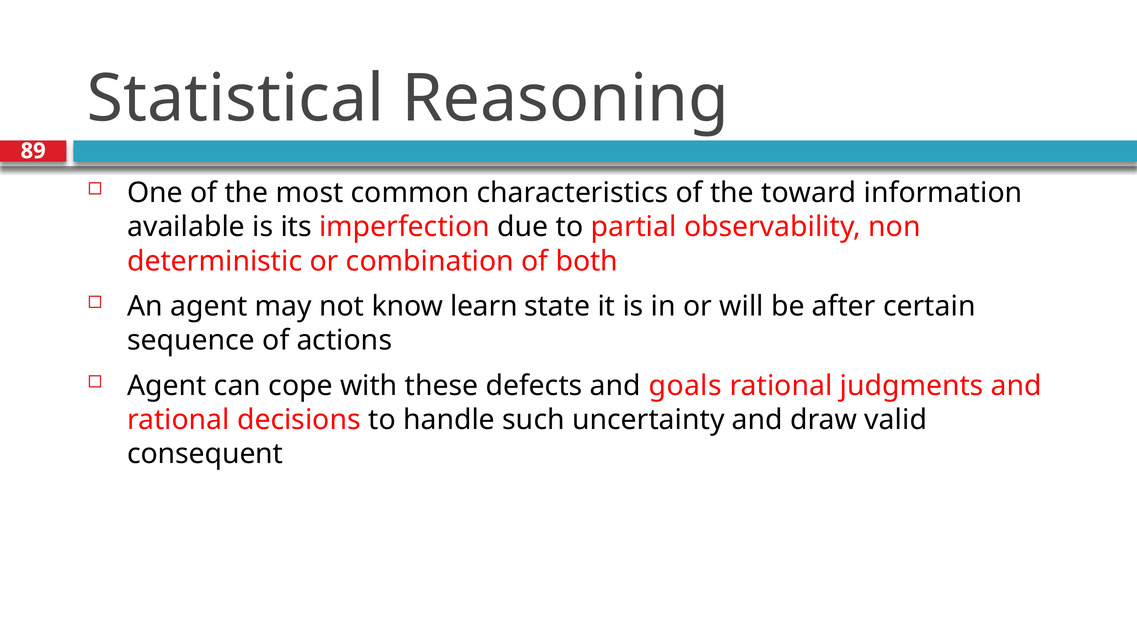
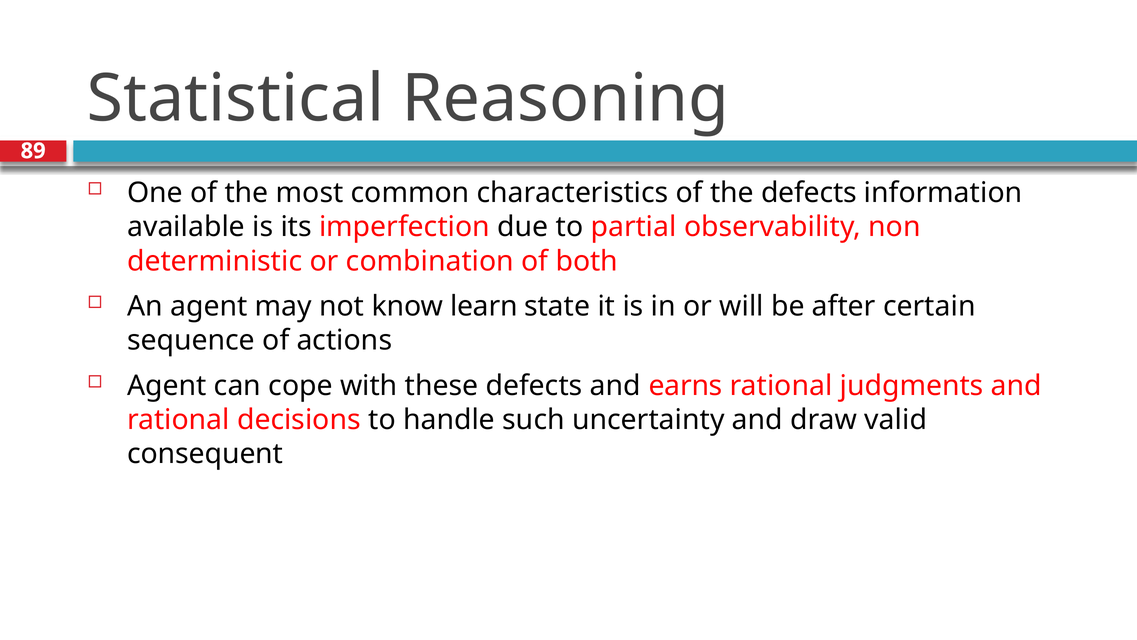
the toward: toward -> defects
goals: goals -> earns
